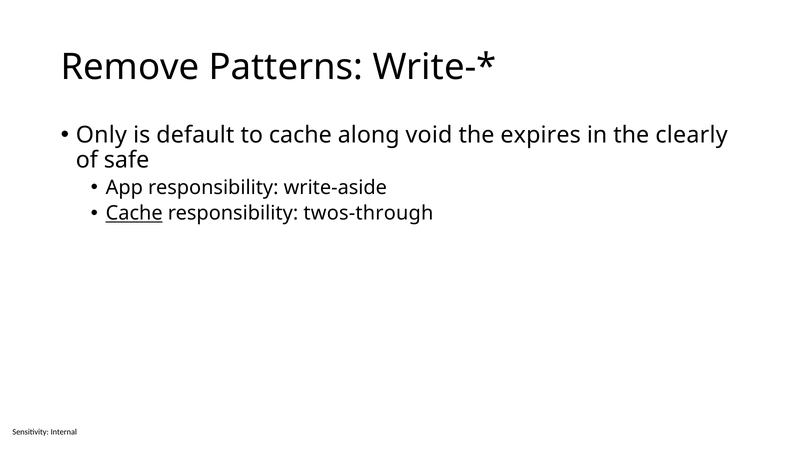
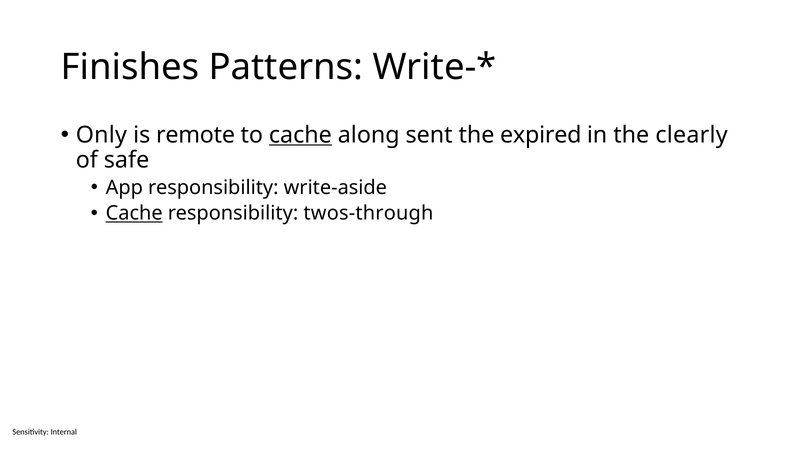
Remove: Remove -> Finishes
default: default -> remote
cache at (300, 135) underline: none -> present
void: void -> sent
expires: expires -> expired
